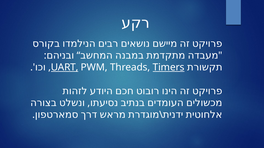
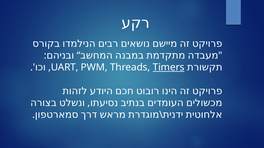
UART underline: present -> none
